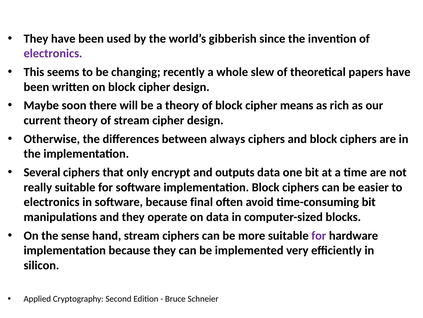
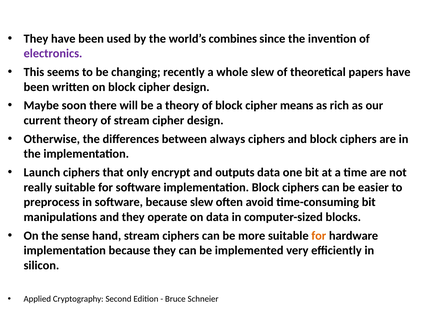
gibberish: gibberish -> combines
Several: Several -> Launch
electronics at (52, 202): electronics -> preprocess
because final: final -> slew
for at (319, 235) colour: purple -> orange
